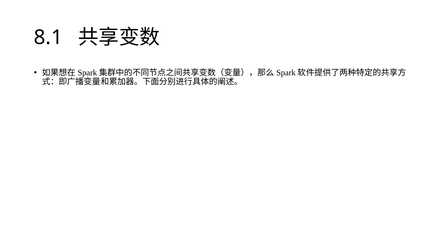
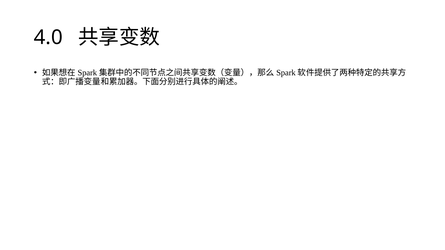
8.1: 8.1 -> 4.0
